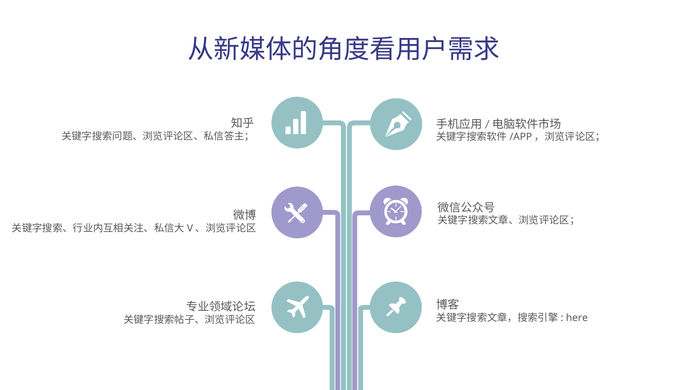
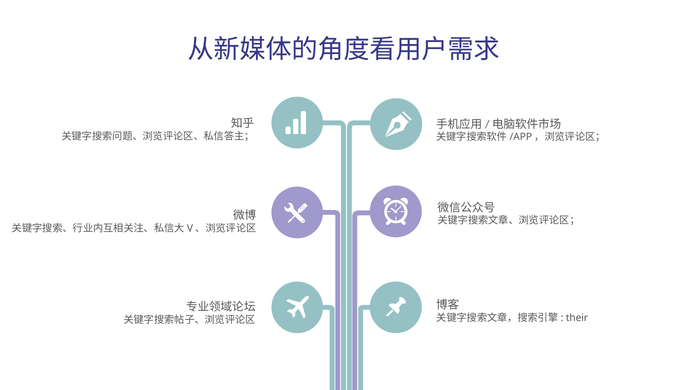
here: here -> their
